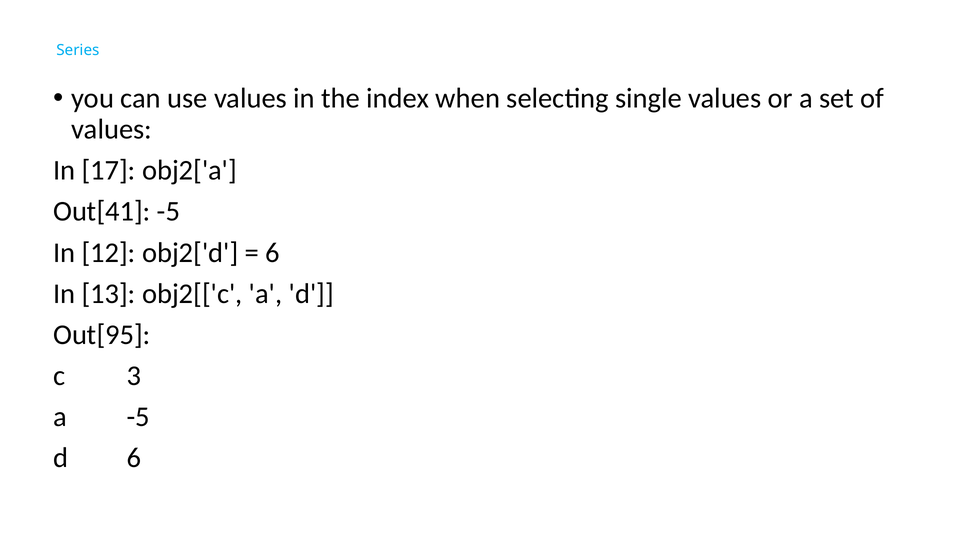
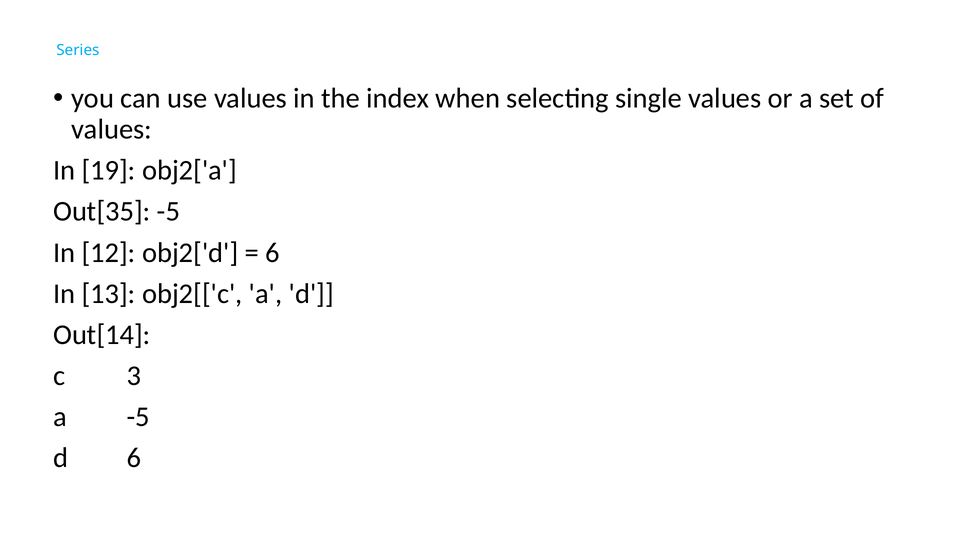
17: 17 -> 19
Out[41: Out[41 -> Out[35
Out[95: Out[95 -> Out[14
